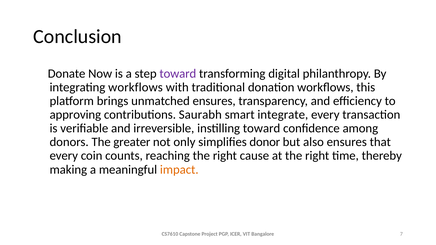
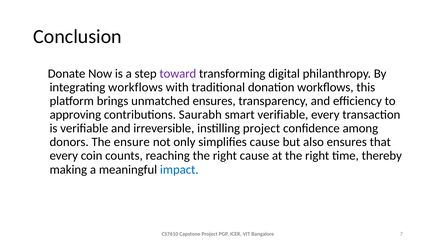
smart integrate: integrate -> verifiable
instilling toward: toward -> project
greater: greater -> ensure
simplifies donor: donor -> cause
impact colour: orange -> blue
